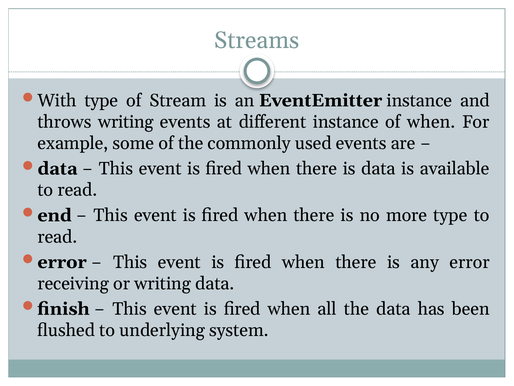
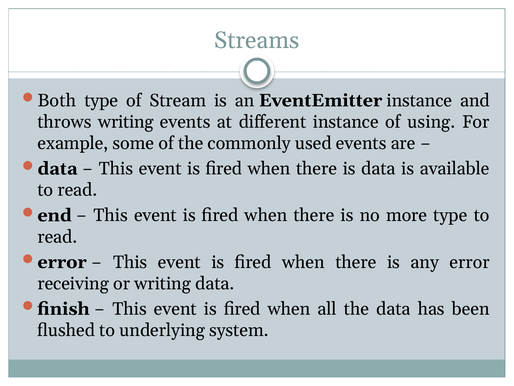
With: With -> Both
of when: when -> using
